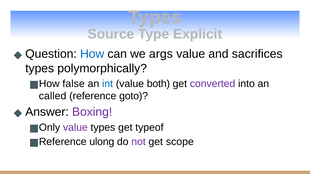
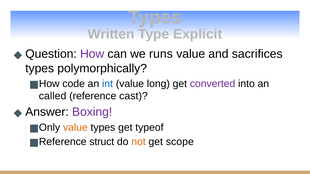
Source: Source -> Written
How colour: blue -> purple
args: args -> runs
false: false -> code
both: both -> long
goto: goto -> cast
value at (75, 128) colour: purple -> orange
ulong: ulong -> struct
not colour: purple -> orange
